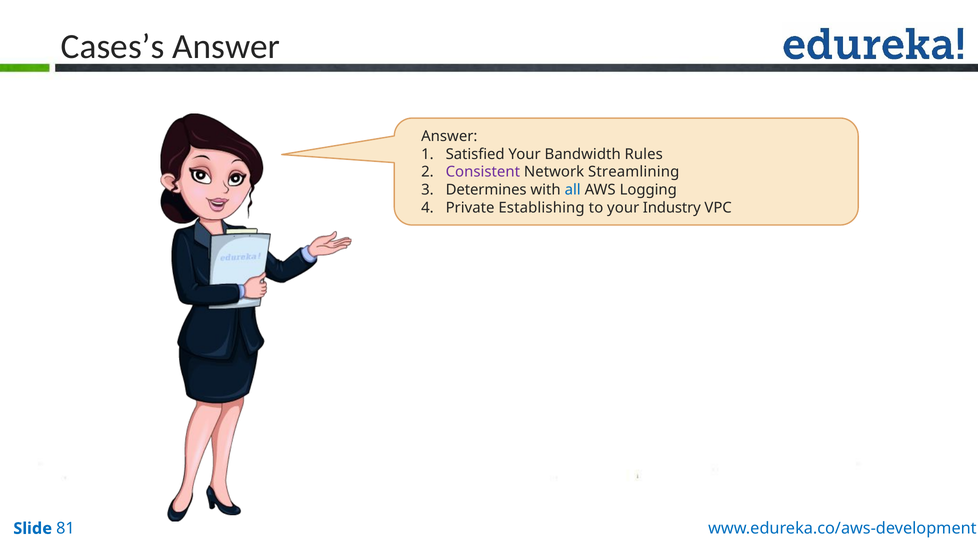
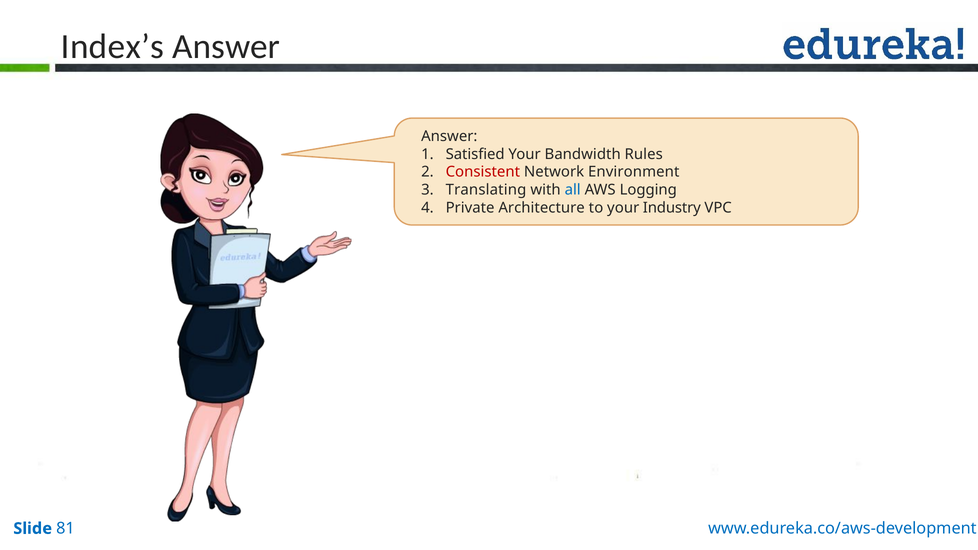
Cases’s: Cases’s -> Index’s
Consistent colour: purple -> red
Streamlining: Streamlining -> Environment
Determines: Determines -> Translating
Establishing: Establishing -> Architecture
